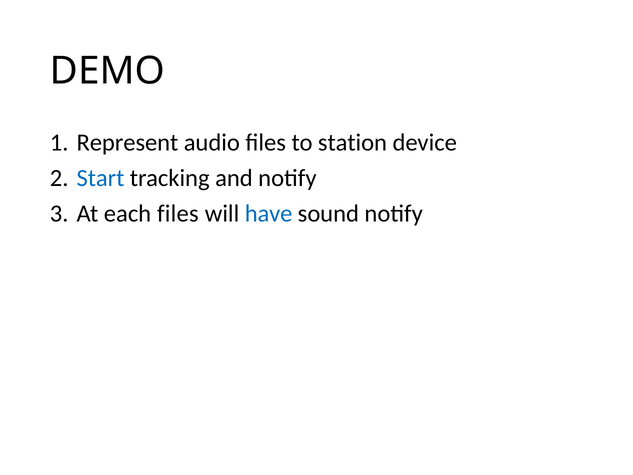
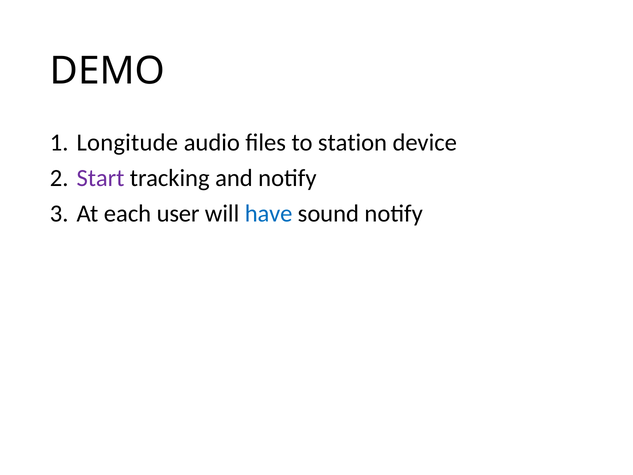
Represent: Represent -> Longitude
Start colour: blue -> purple
each files: files -> user
